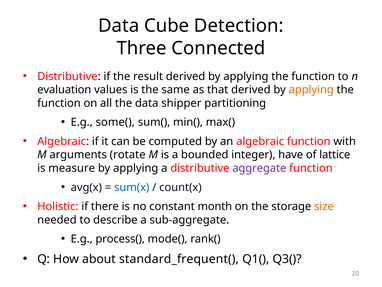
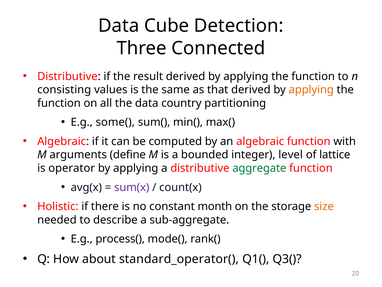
evaluation: evaluation -> consisting
shipper: shipper -> country
rotate: rotate -> define
have: have -> level
measure: measure -> operator
aggregate colour: purple -> green
sum(x colour: blue -> purple
standard_frequent(: standard_frequent( -> standard_operator(
